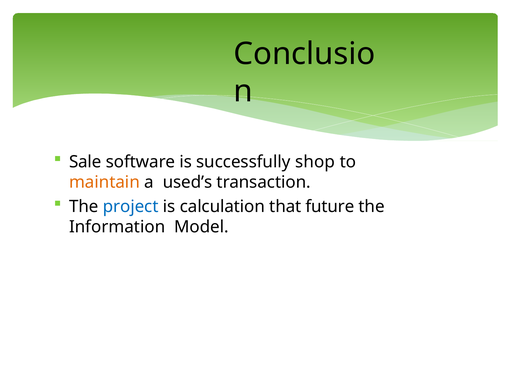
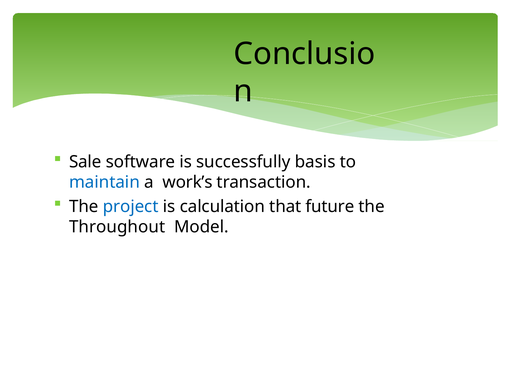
shop: shop -> basis
maintain colour: orange -> blue
used’s: used’s -> work’s
Information: Information -> Throughout
